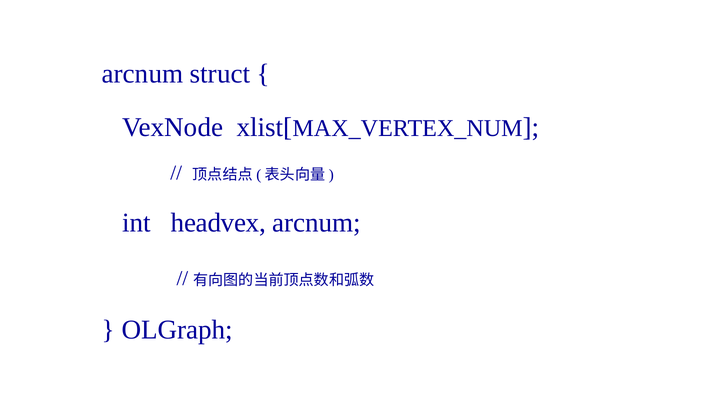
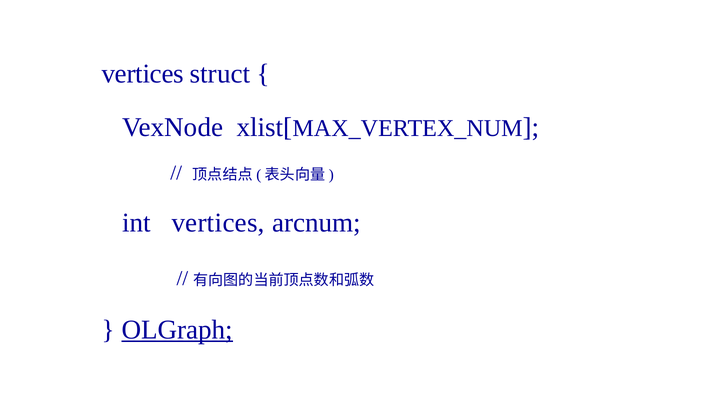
arcnum at (143, 74): arcnum -> vertices
int headvex: headvex -> vertices
OLGraph underline: none -> present
